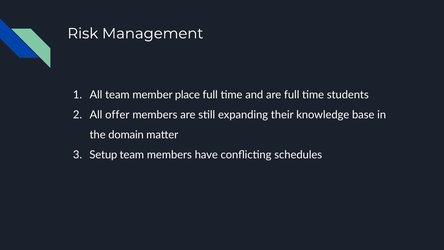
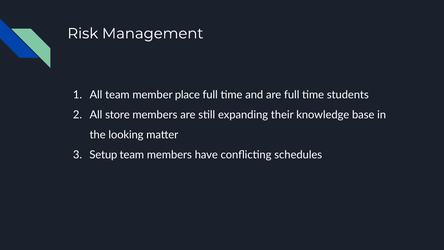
offer: offer -> store
domain: domain -> looking
